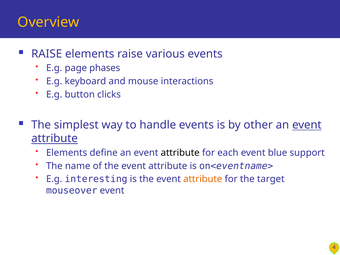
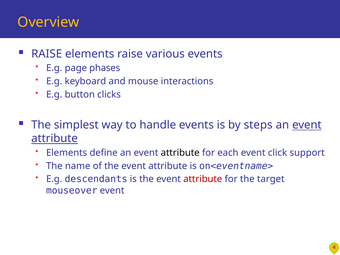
other: other -> steps
blue: blue -> click
interesting: interesting -> descendants
attribute at (203, 179) colour: orange -> red
